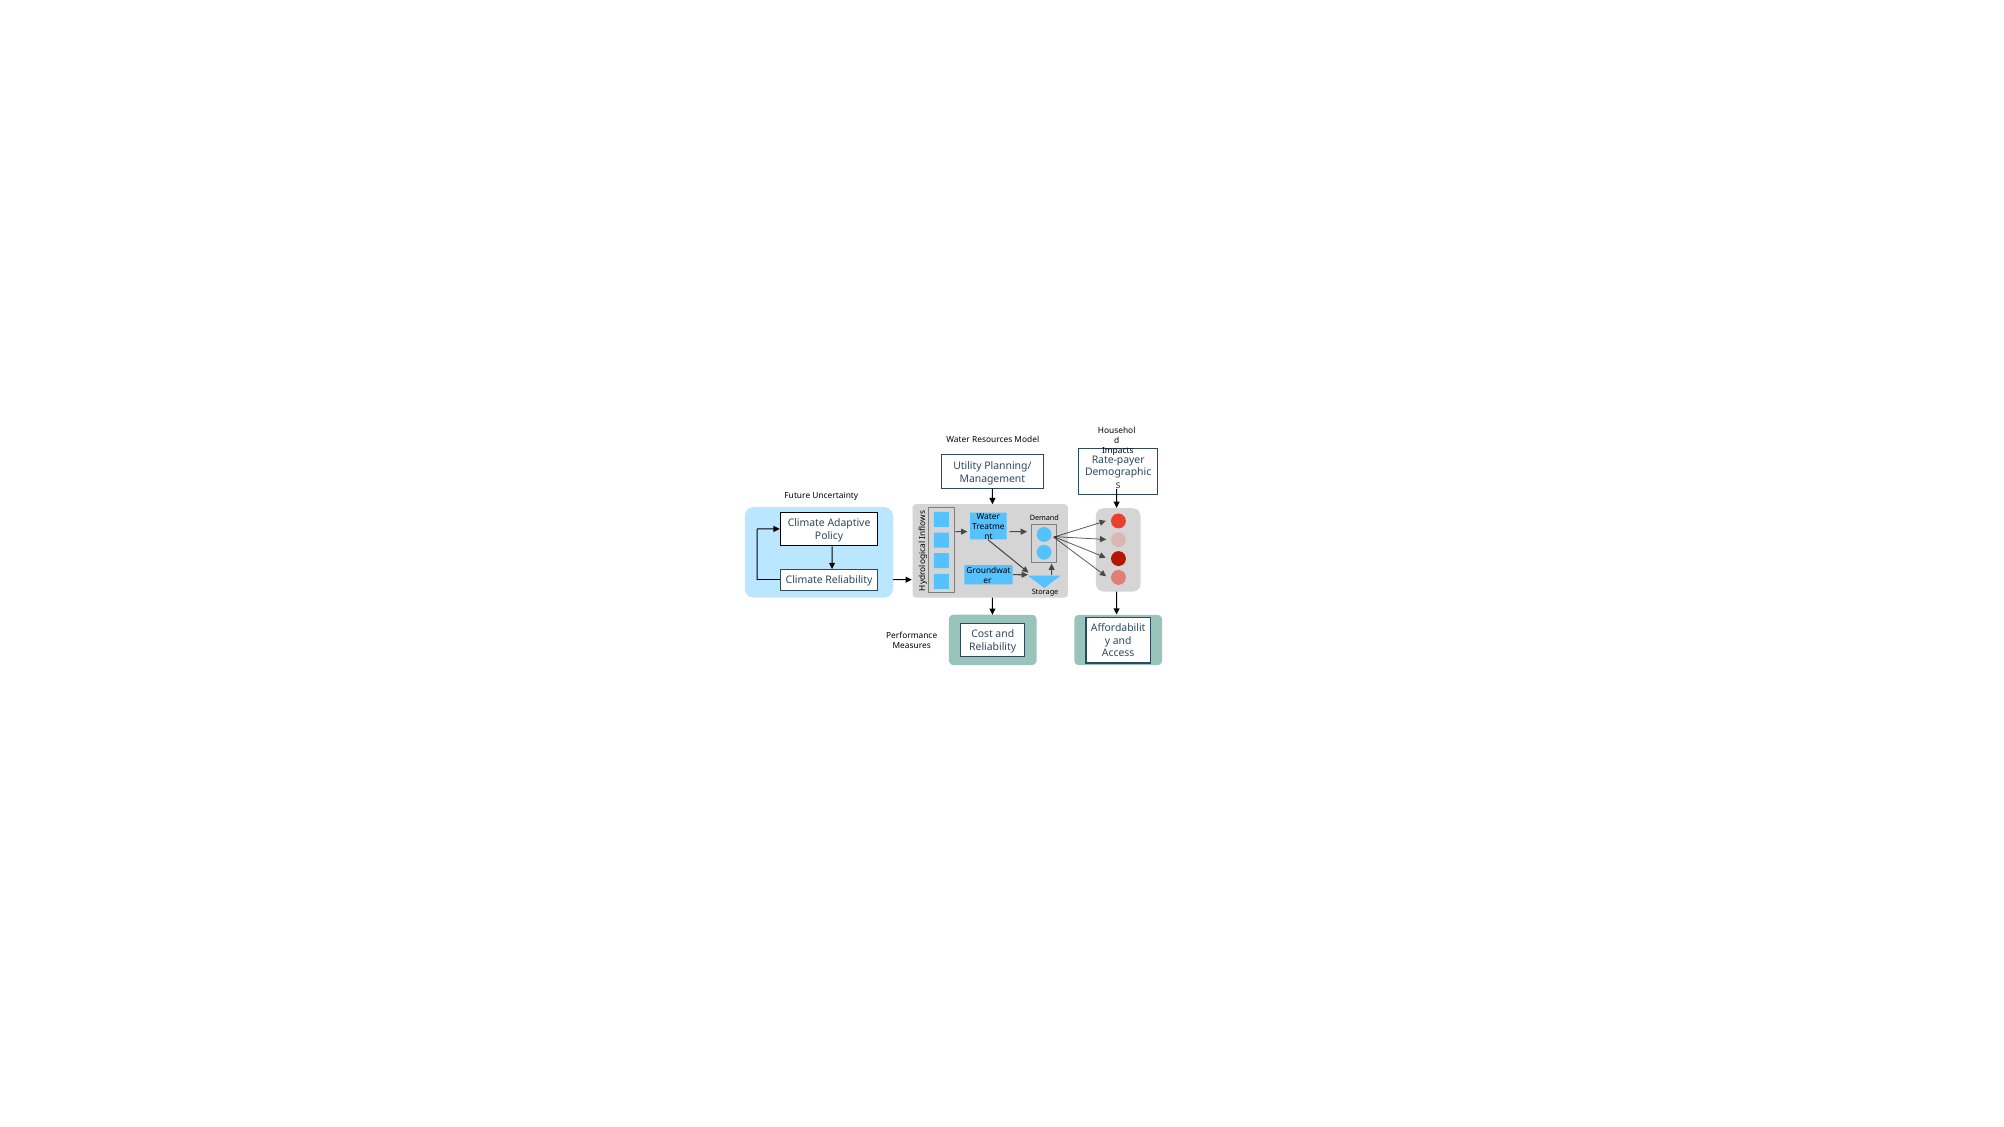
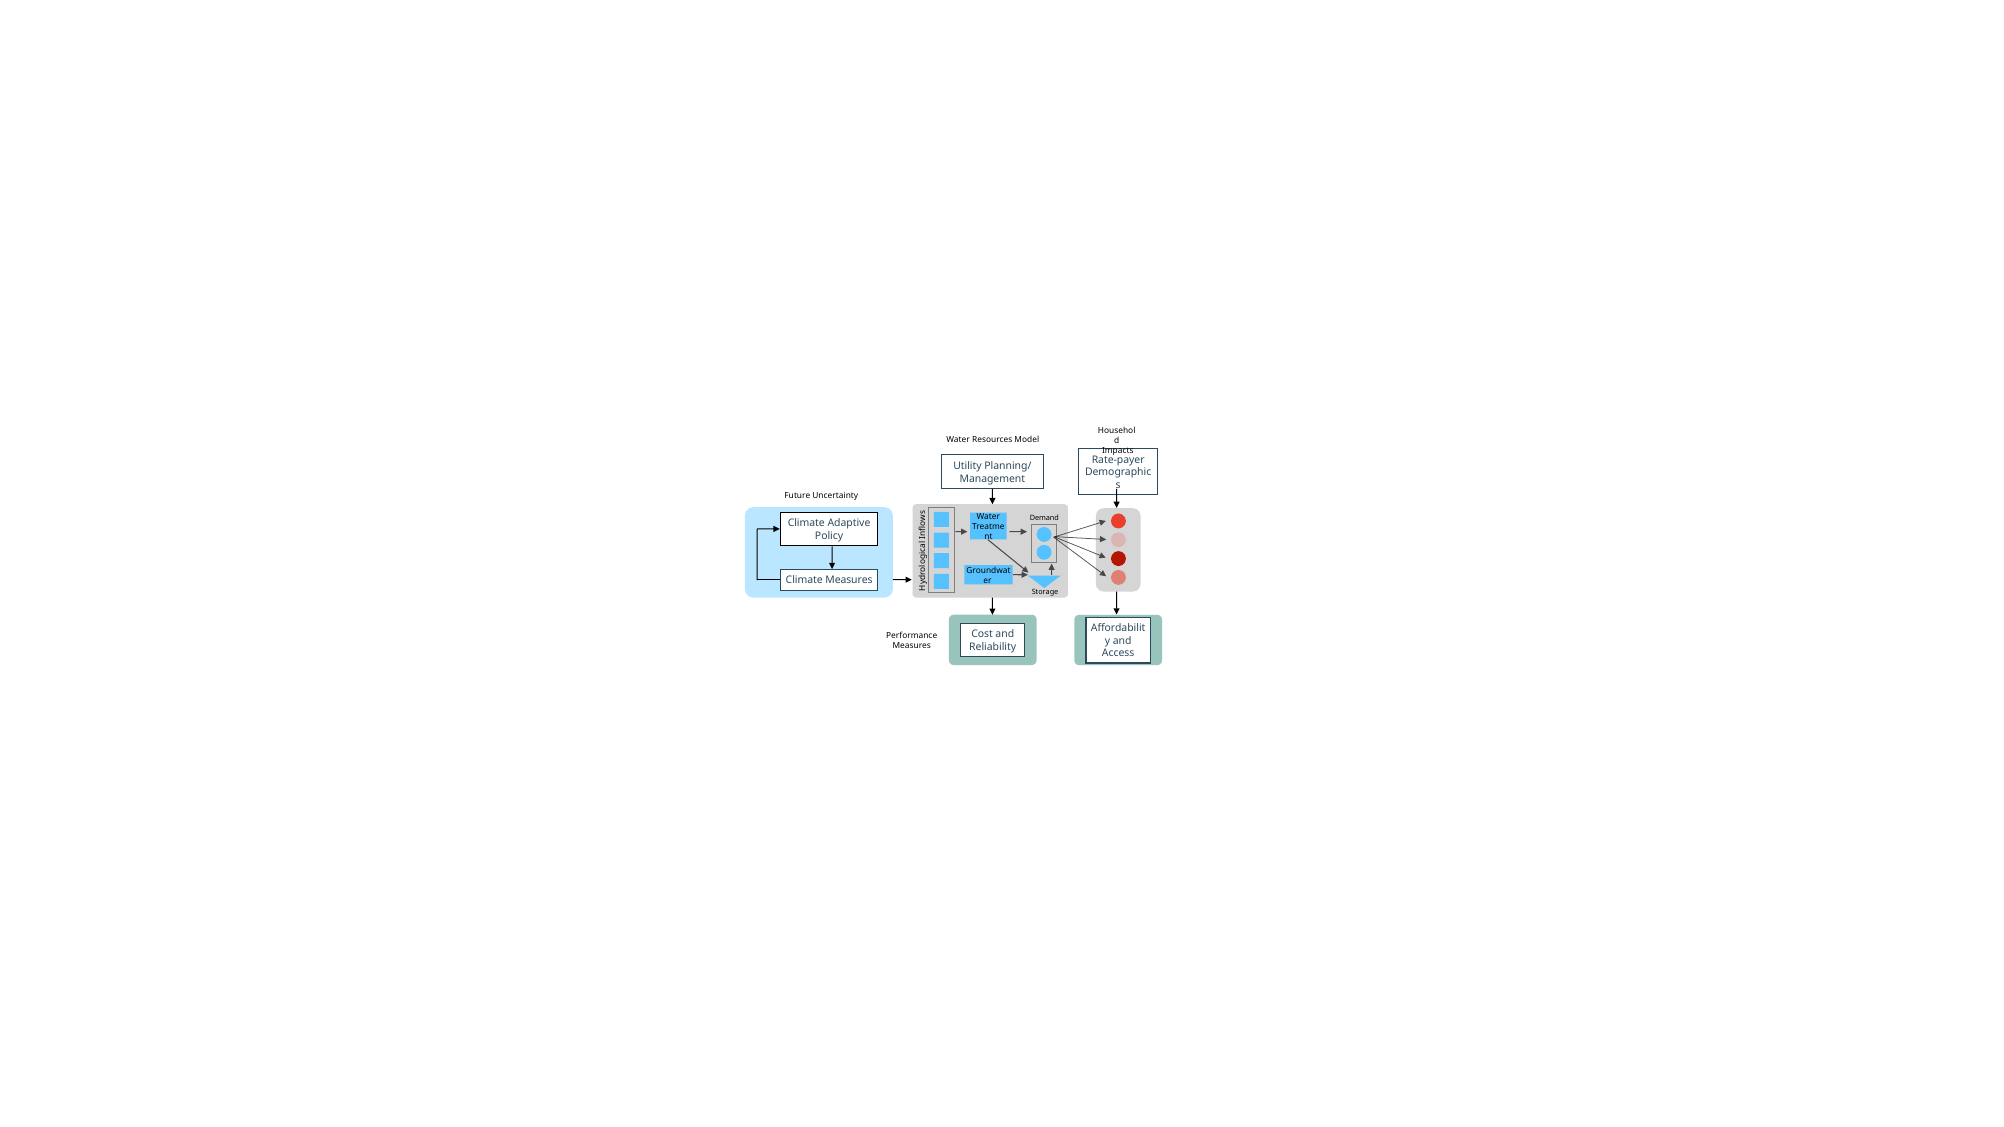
Climate Reliability: Reliability -> Measures
